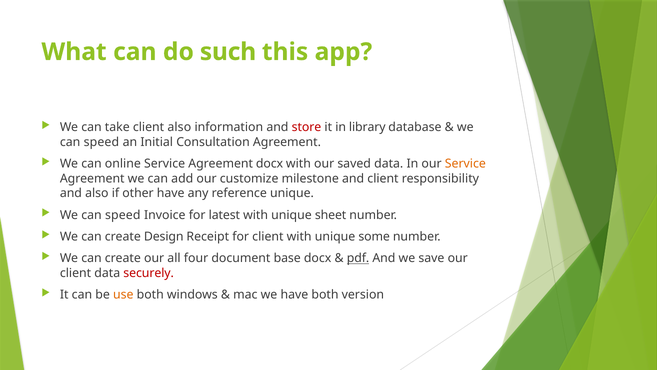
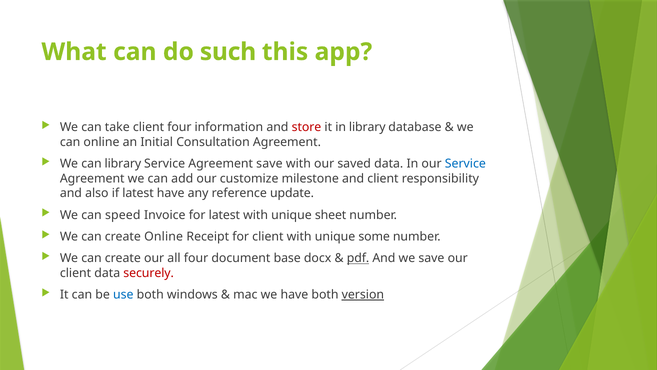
client also: also -> four
speed at (101, 142): speed -> online
can online: online -> library
Agreement docx: docx -> save
Service at (465, 164) colour: orange -> blue
if other: other -> latest
reference unique: unique -> update
create Design: Design -> Online
use colour: orange -> blue
version underline: none -> present
